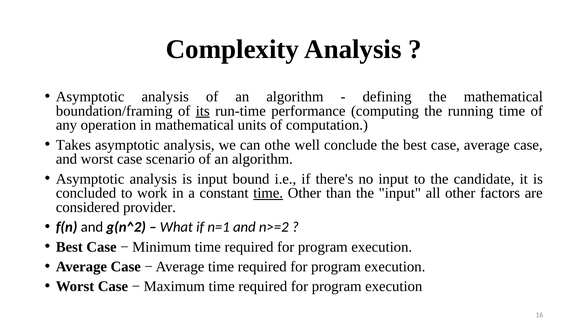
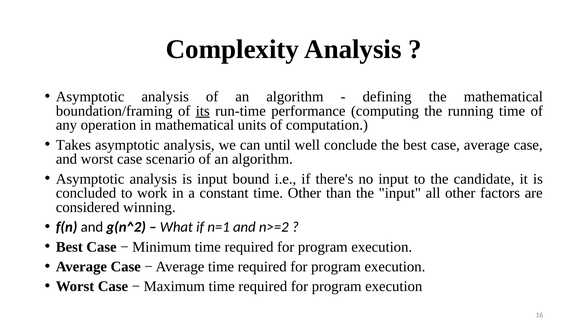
othe: othe -> until
time at (268, 194) underline: present -> none
provider: provider -> winning
